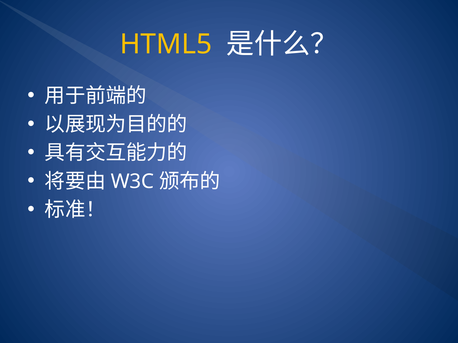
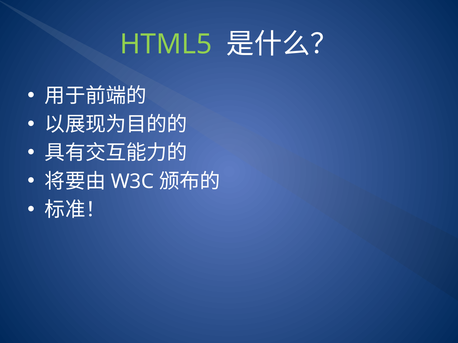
HTML5 colour: yellow -> light green
